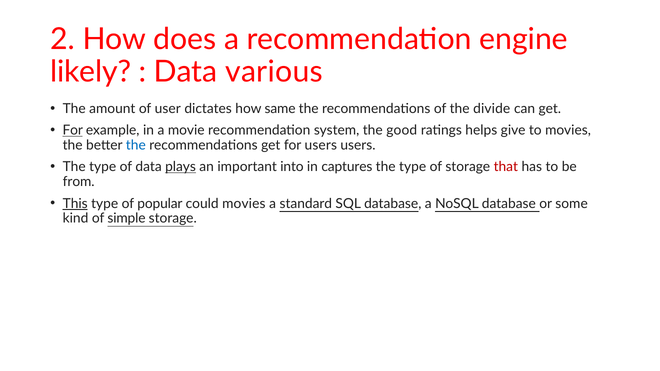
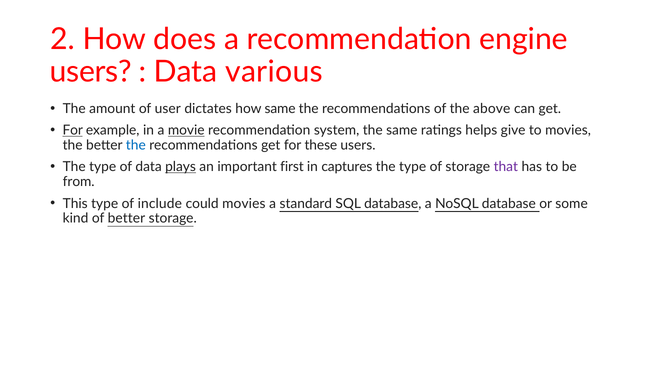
likely at (91, 72): likely -> users
divide: divide -> above
movie underline: none -> present
the good: good -> same
for users: users -> these
into: into -> first
that colour: red -> purple
This underline: present -> none
popular: popular -> include
of simple: simple -> better
